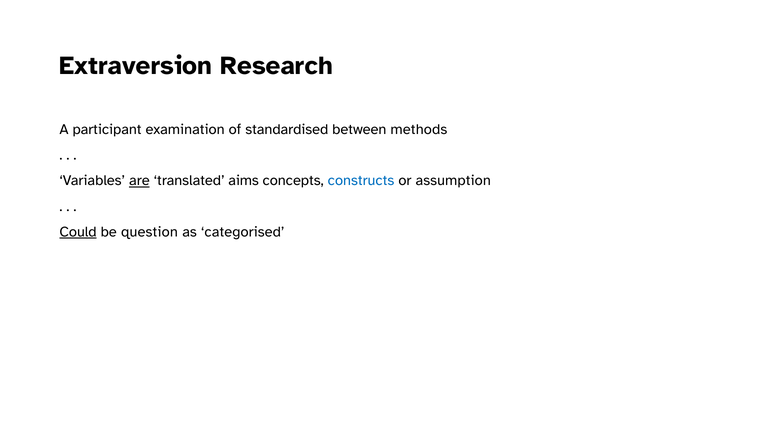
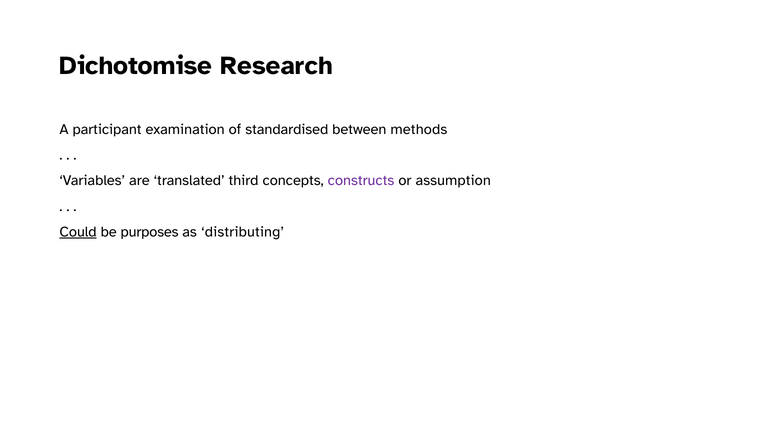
Extraversion: Extraversion -> Dichotomise
are underline: present -> none
aims: aims -> third
constructs colour: blue -> purple
question: question -> purposes
categorised: categorised -> distributing
